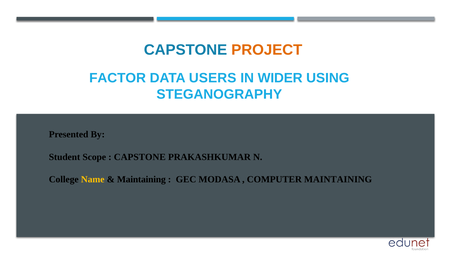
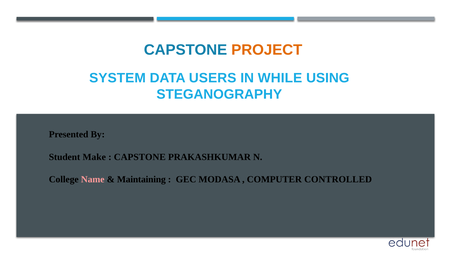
FACTOR: FACTOR -> SYSTEM
WIDER: WIDER -> WHILE
Scope: Scope -> Make
Name colour: yellow -> pink
COMPUTER MAINTAINING: MAINTAINING -> CONTROLLED
